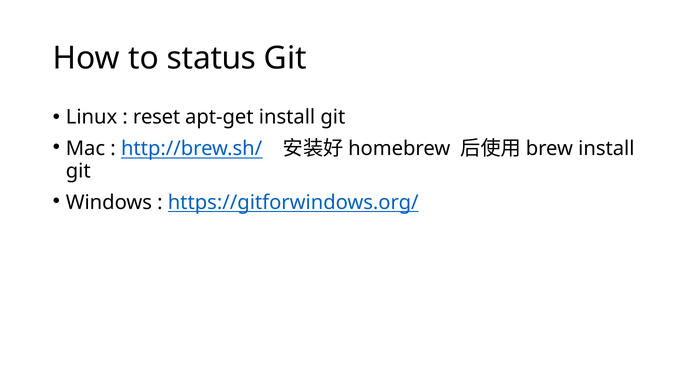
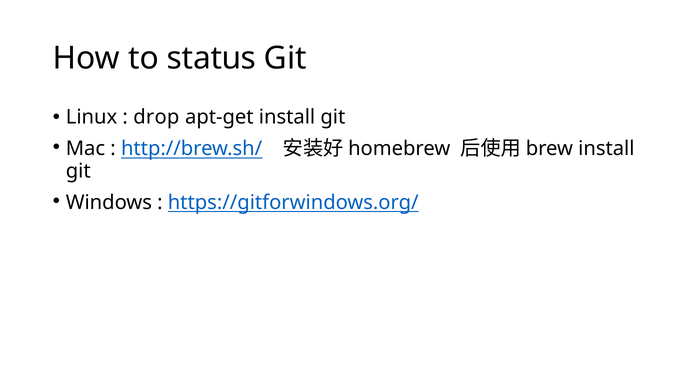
reset: reset -> drop
